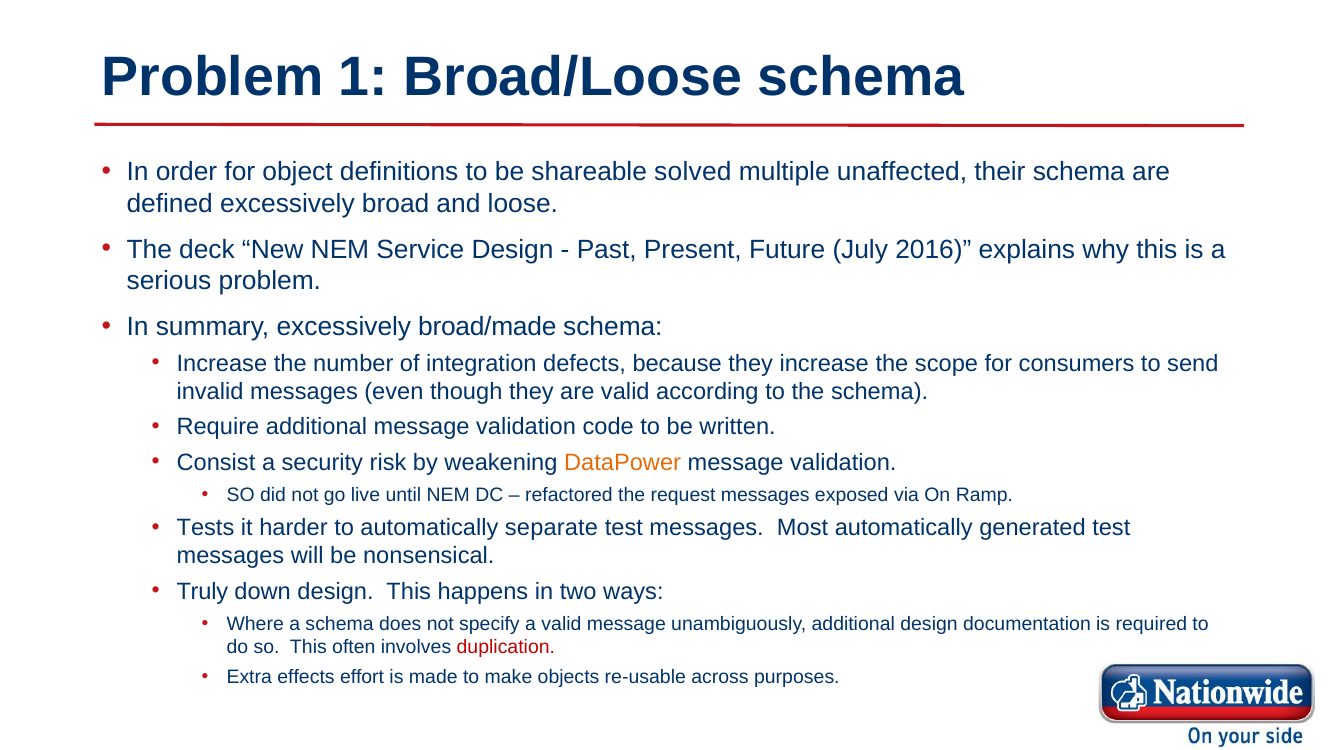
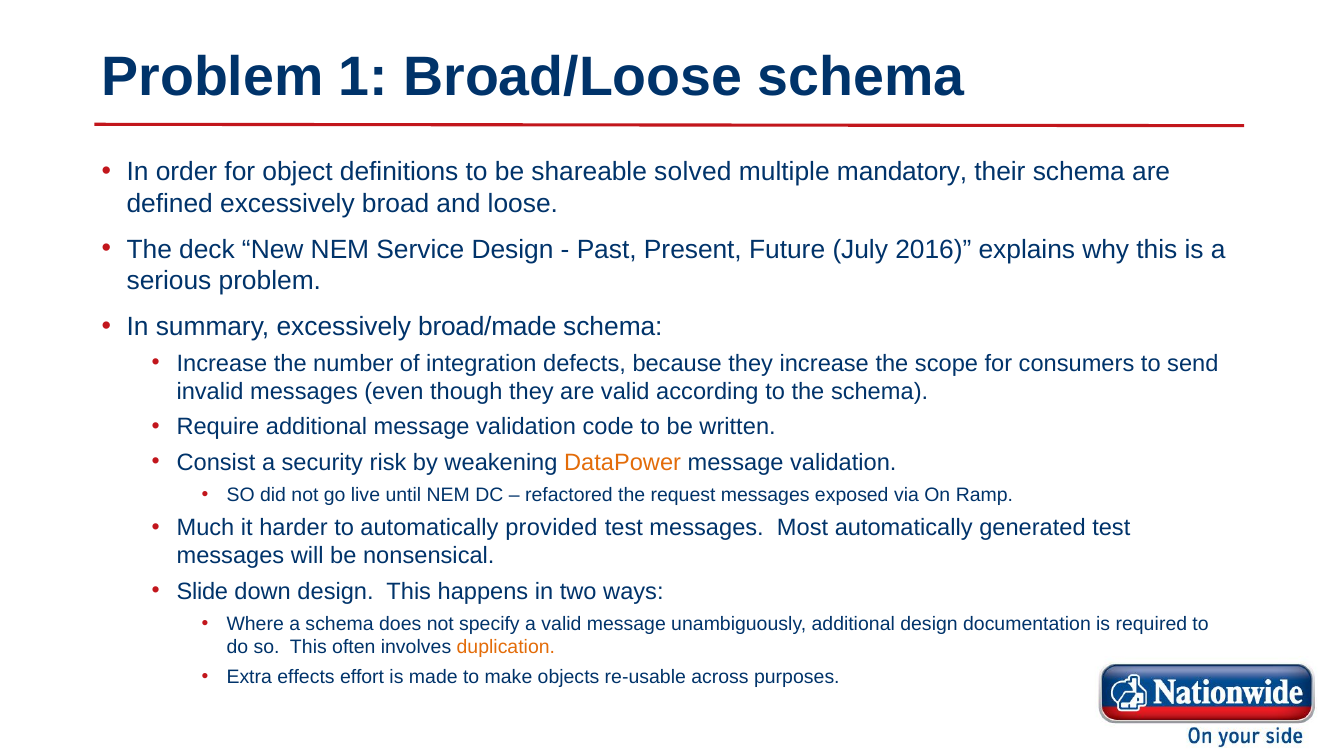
unaffected: unaffected -> mandatory
Tests: Tests -> Much
separate: separate -> provided
Truly: Truly -> Slide
duplication colour: red -> orange
